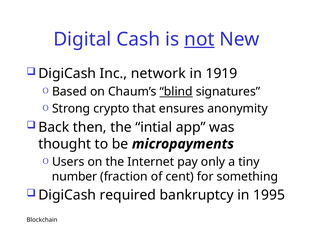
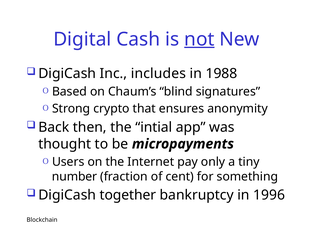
network: network -> includes
1919: 1919 -> 1988
blind underline: present -> none
required: required -> together
1995: 1995 -> 1996
